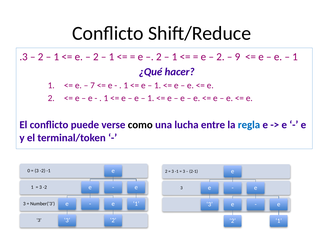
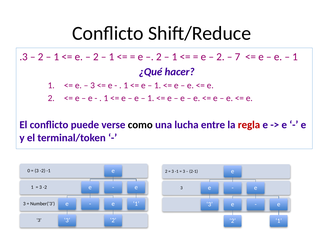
9: 9 -> 7
7 at (93, 85): 7 -> 3
regla colour: blue -> red
